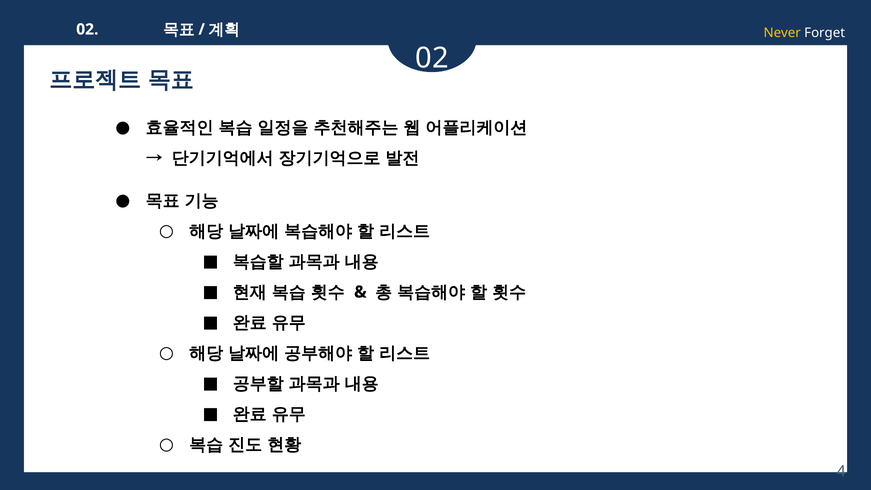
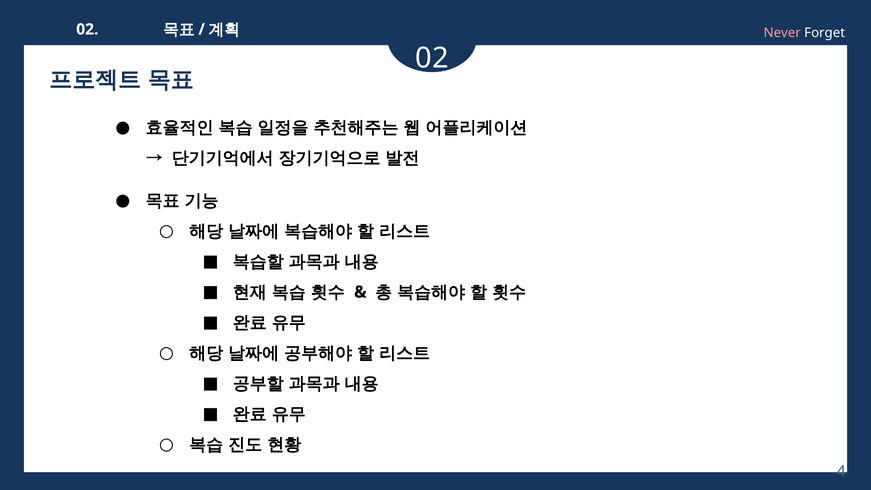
Never colour: yellow -> pink
